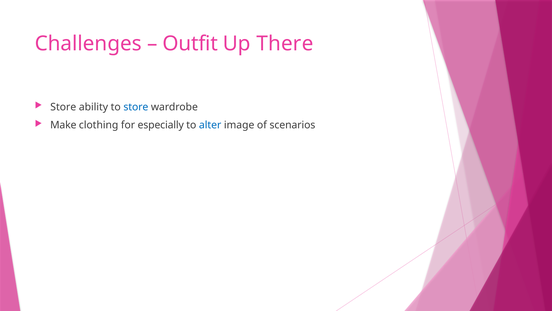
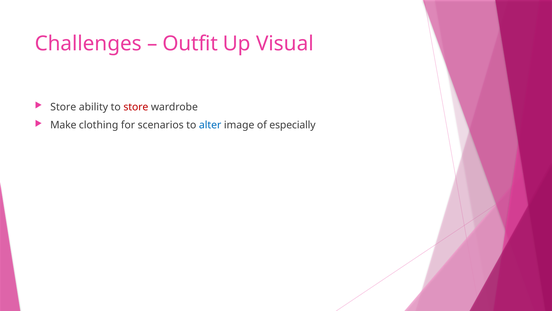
There: There -> Visual
store at (136, 107) colour: blue -> red
especially: especially -> scenarios
scenarios: scenarios -> especially
